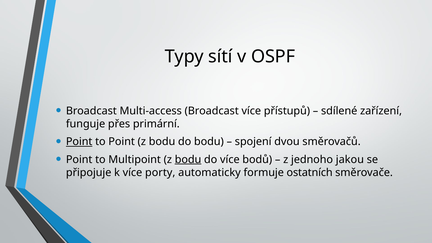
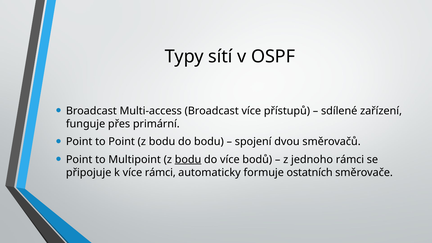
Point at (79, 142) underline: present -> none
jednoho jakou: jakou -> rámci
více porty: porty -> rámci
